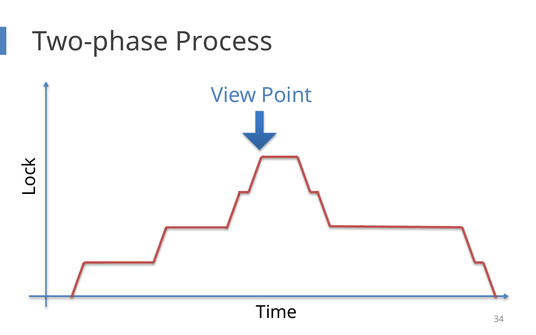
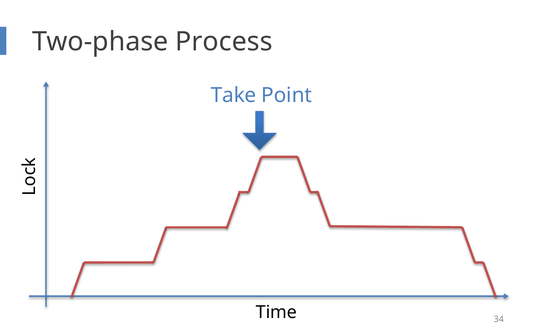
View: View -> Take
